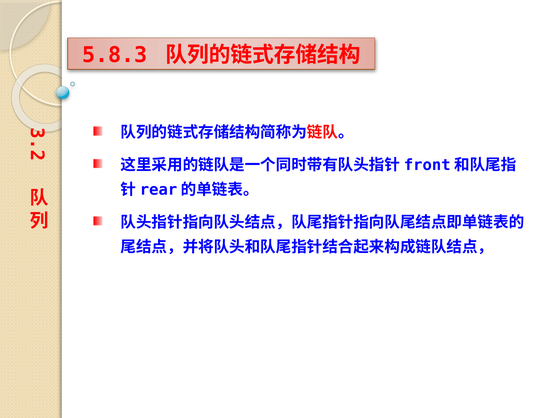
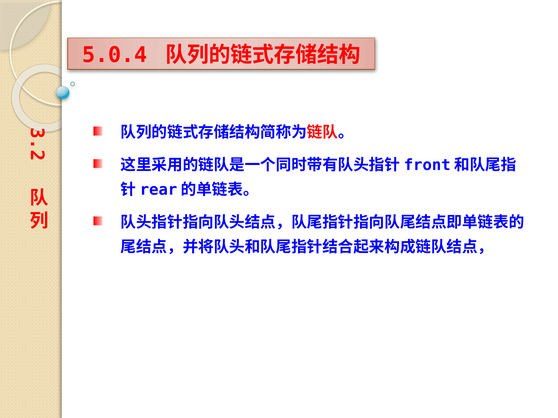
5.8.3: 5.8.3 -> 5.0.4
